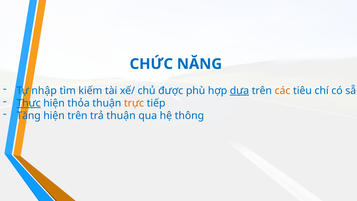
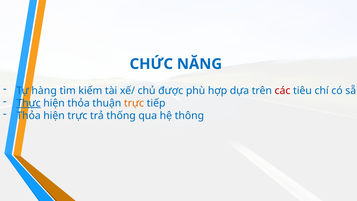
nhập: nhập -> hàng
dựa underline: present -> none
các colour: orange -> red
Tăng at (29, 116): Tăng -> Thỏa
hiện trên: trên -> trực
trả thuận: thuận -> thống
